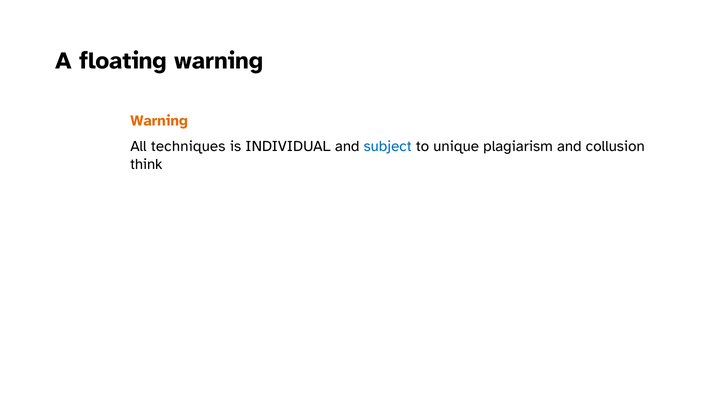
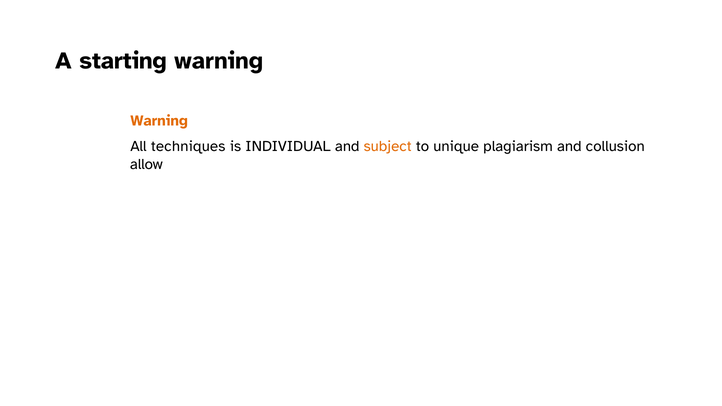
floating: floating -> starting
subject colour: blue -> orange
think: think -> allow
